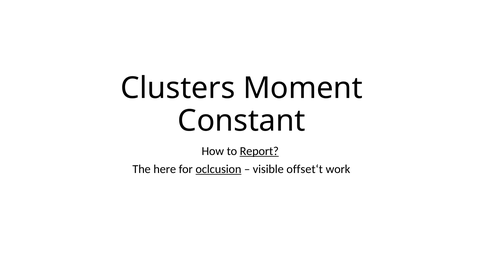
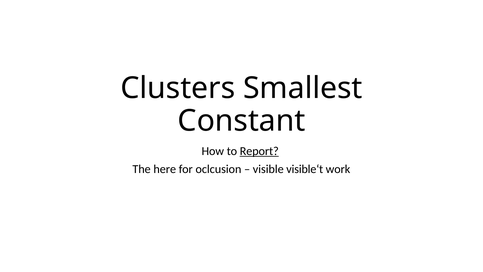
Moment: Moment -> Smallest
oclcusion underline: present -> none
offset‘t: offset‘t -> visible‘t
